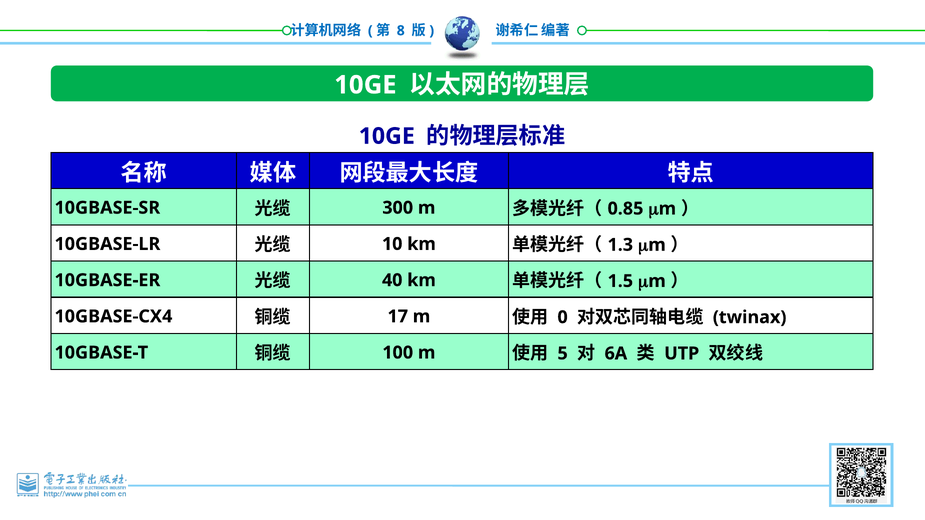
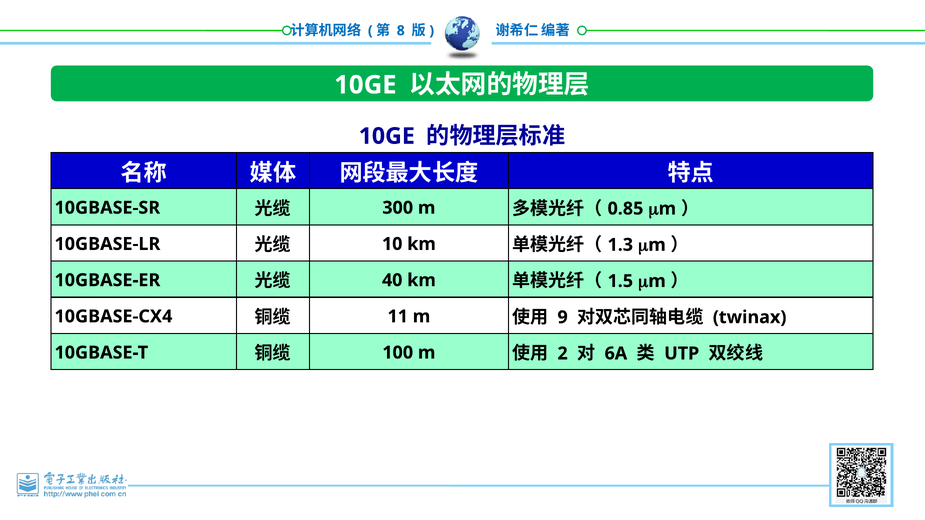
17: 17 -> 11
0: 0 -> 9
5: 5 -> 2
